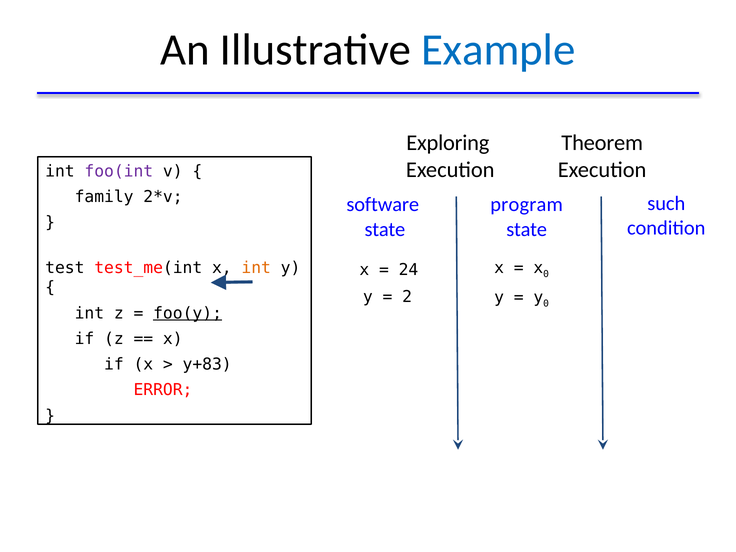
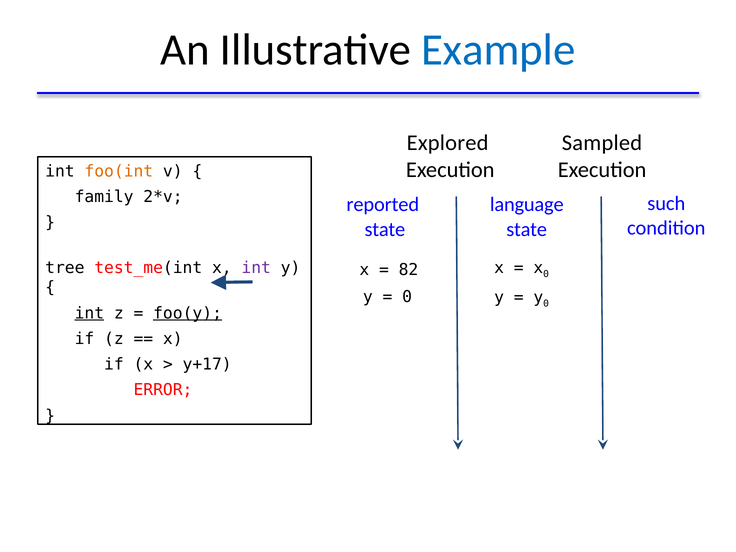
Exploring: Exploring -> Explored
Theorem: Theorem -> Sampled
foo(int colour: purple -> orange
software: software -> reported
program: program -> language
test: test -> tree
int at (256, 268) colour: orange -> purple
24: 24 -> 82
2 at (407, 297): 2 -> 0
int at (89, 313) underline: none -> present
y+83: y+83 -> y+17
